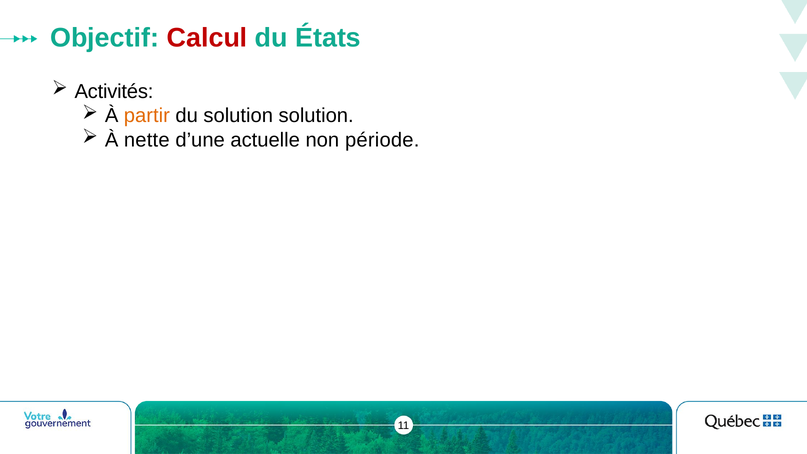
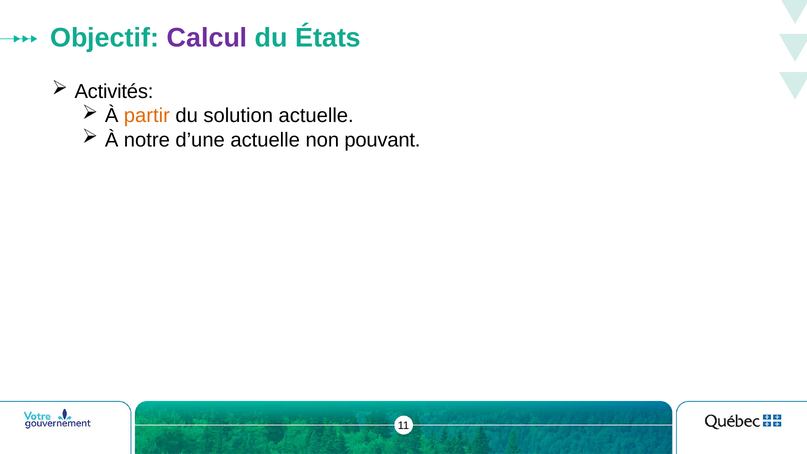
Calcul colour: red -> purple
solution solution: solution -> actuelle
nette: nette -> notre
période: période -> pouvant
